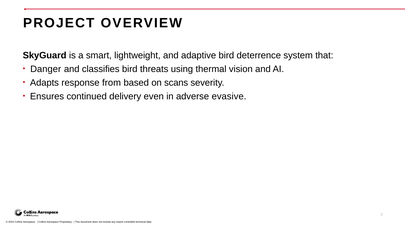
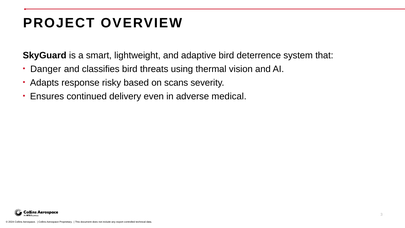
from: from -> risky
evasive: evasive -> medical
